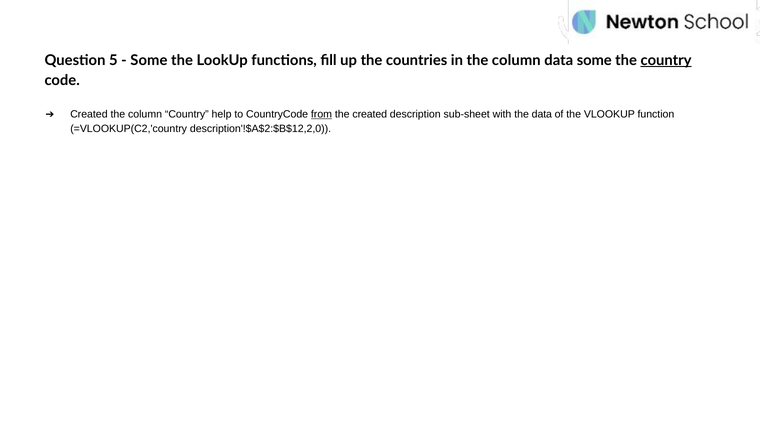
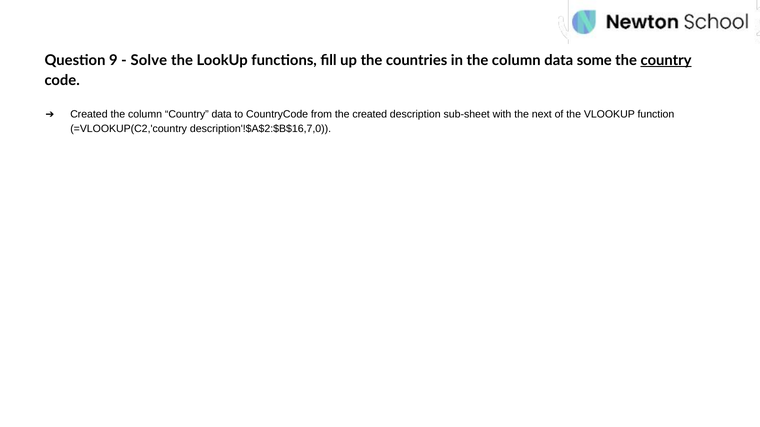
5: 5 -> 9
Some at (149, 60): Some -> Solve
Country help: help -> data
from underline: present -> none
the data: data -> next
description'!$A$2:$B$12,2,0: description'!$A$2:$B$12,2,0 -> description'!$A$2:$B$16,7,0
